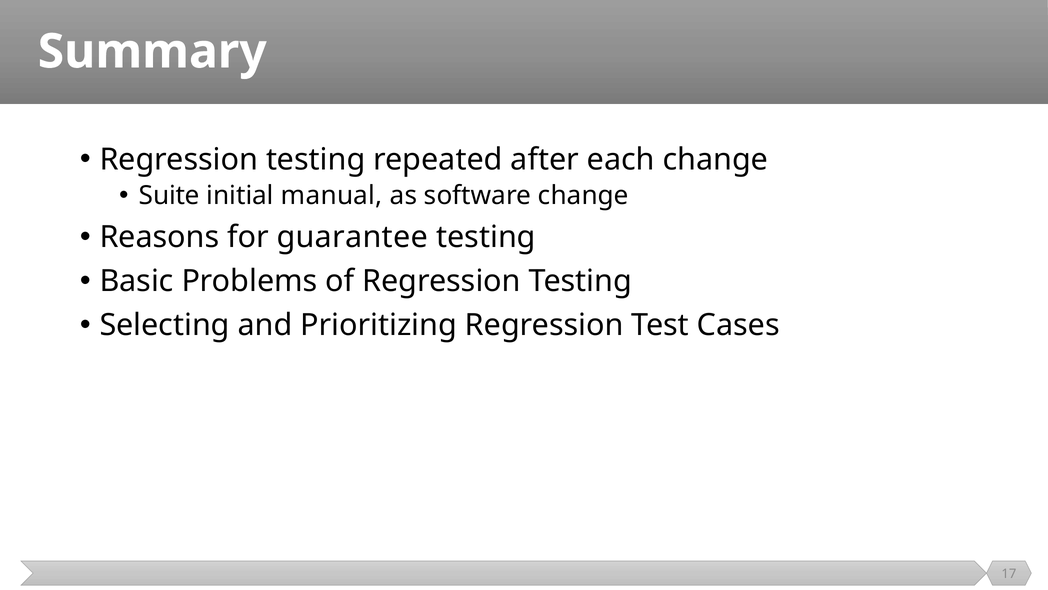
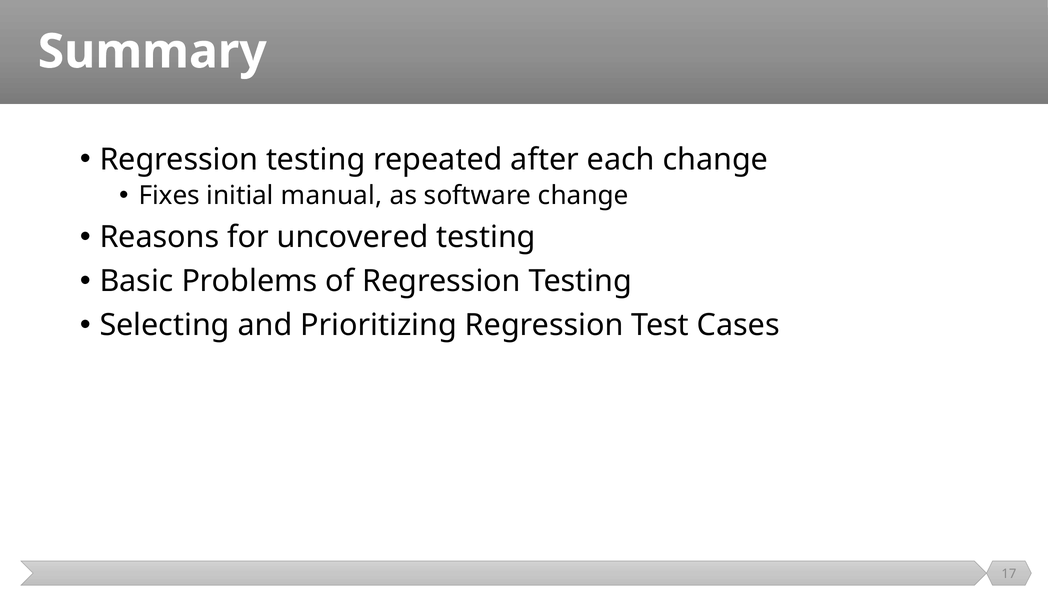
Suite: Suite -> Fixes
guarantee: guarantee -> uncovered
